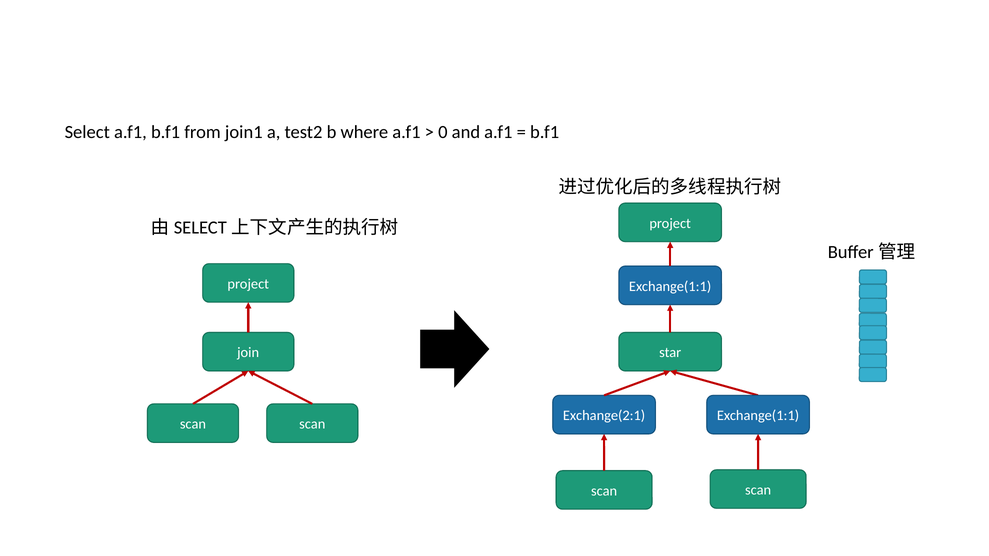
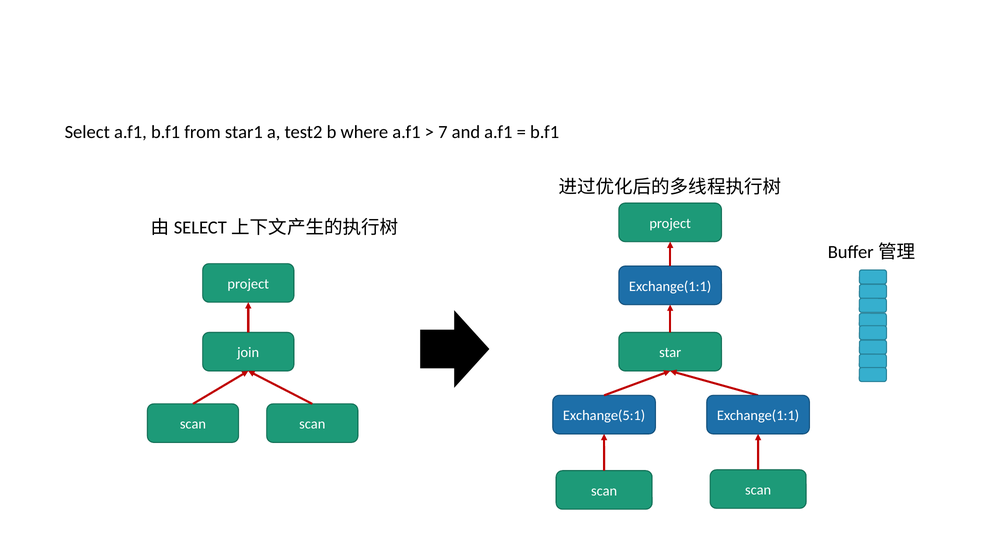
join1: join1 -> star1
0: 0 -> 7
Exchange(2:1: Exchange(2:1 -> Exchange(5:1
